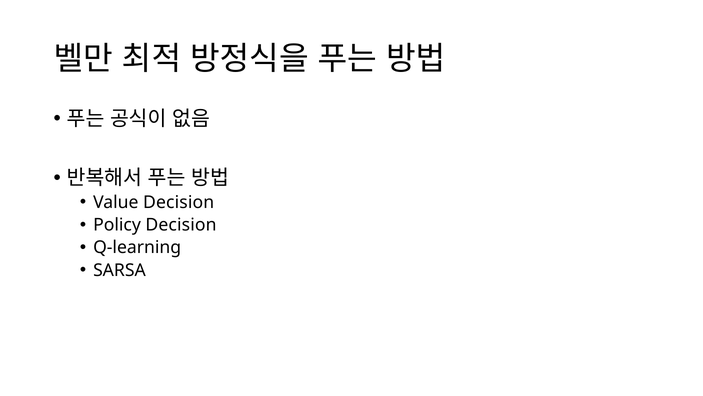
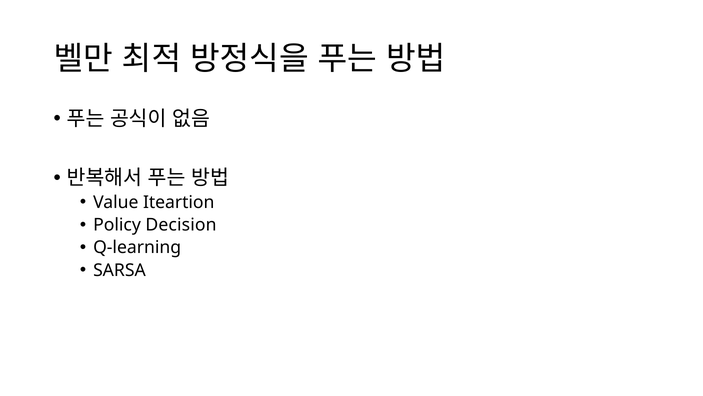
Value Decision: Decision -> Iteartion
